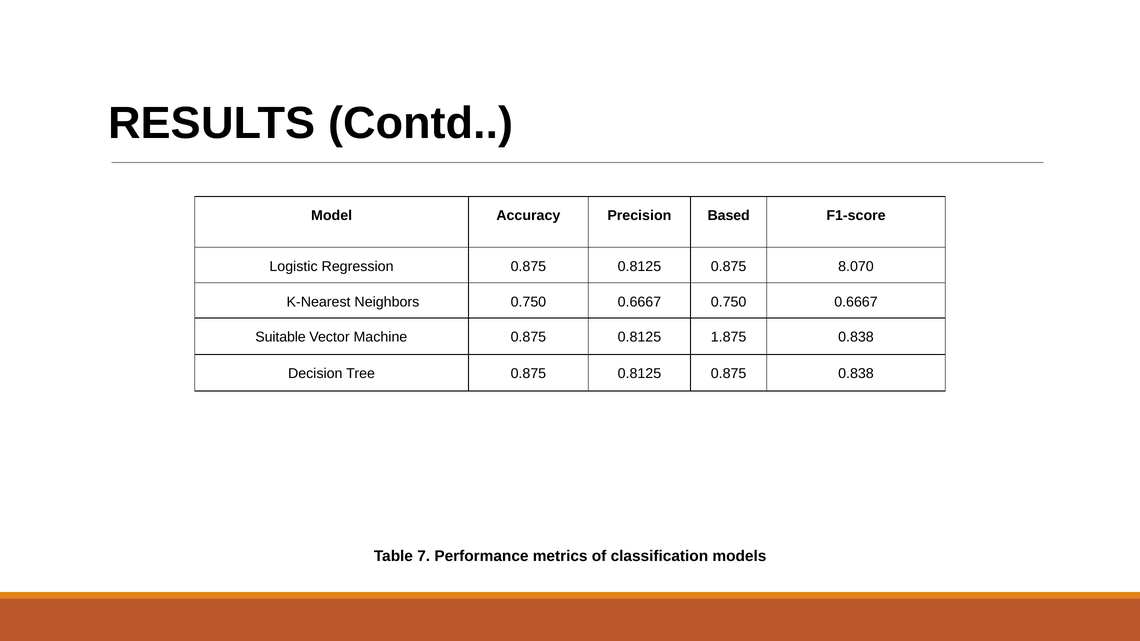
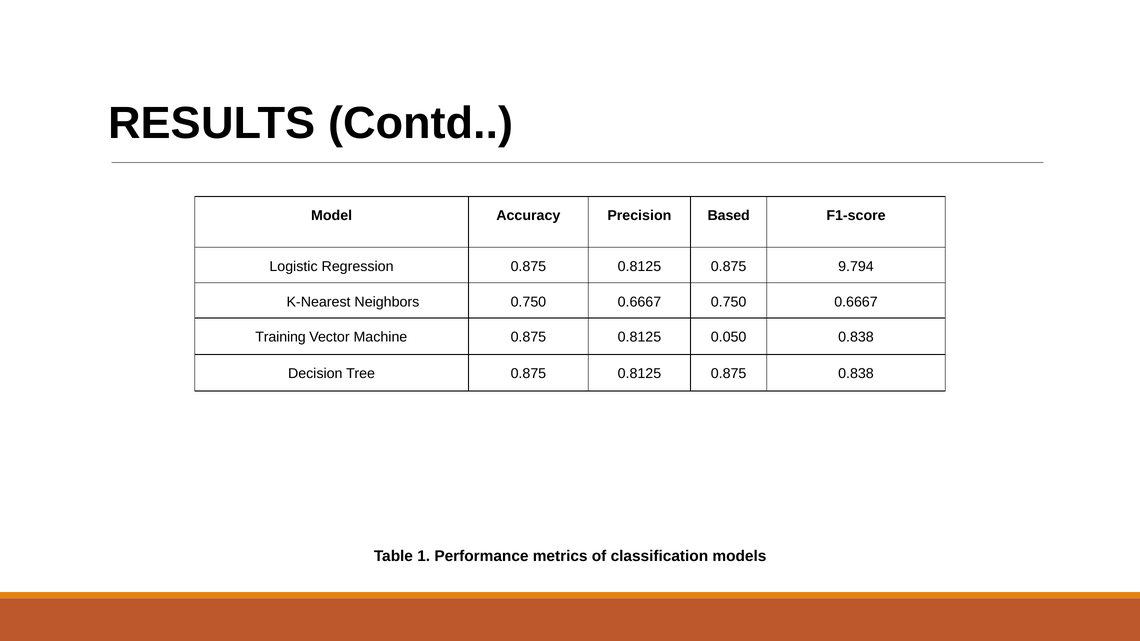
8.070: 8.070 -> 9.794
Suitable: Suitable -> Training
1.875: 1.875 -> 0.050
7: 7 -> 1
